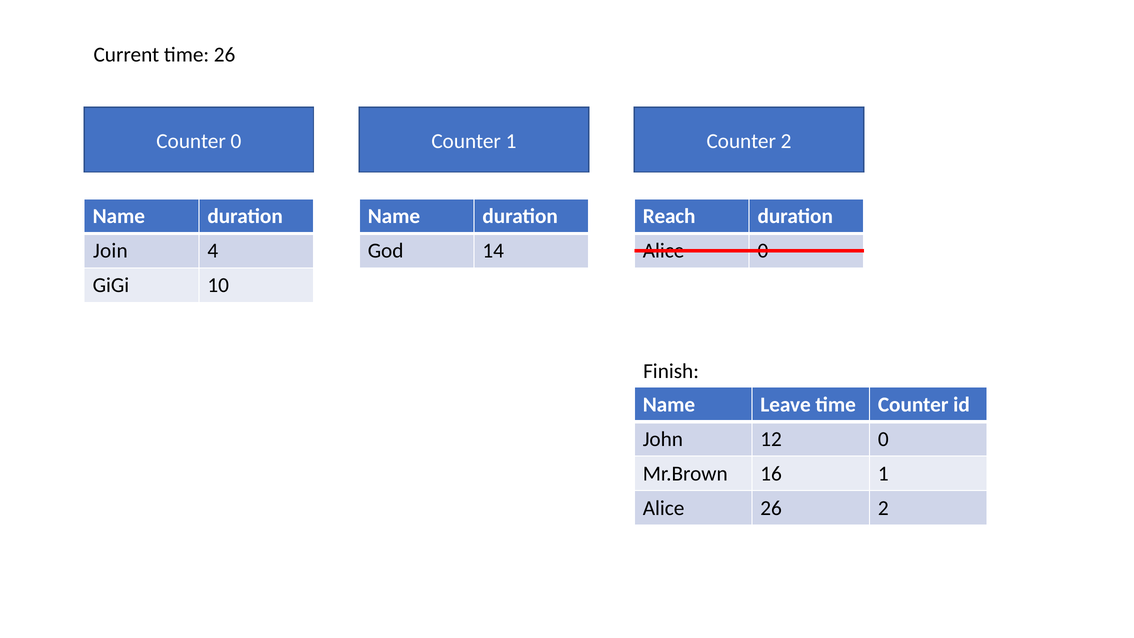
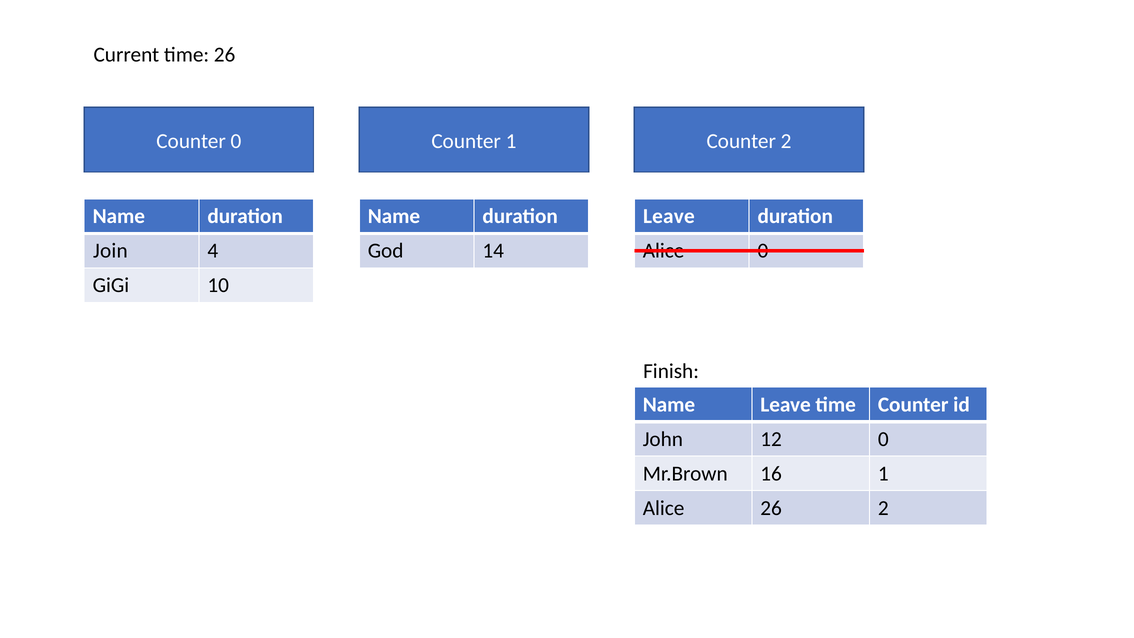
Reach at (669, 216): Reach -> Leave
